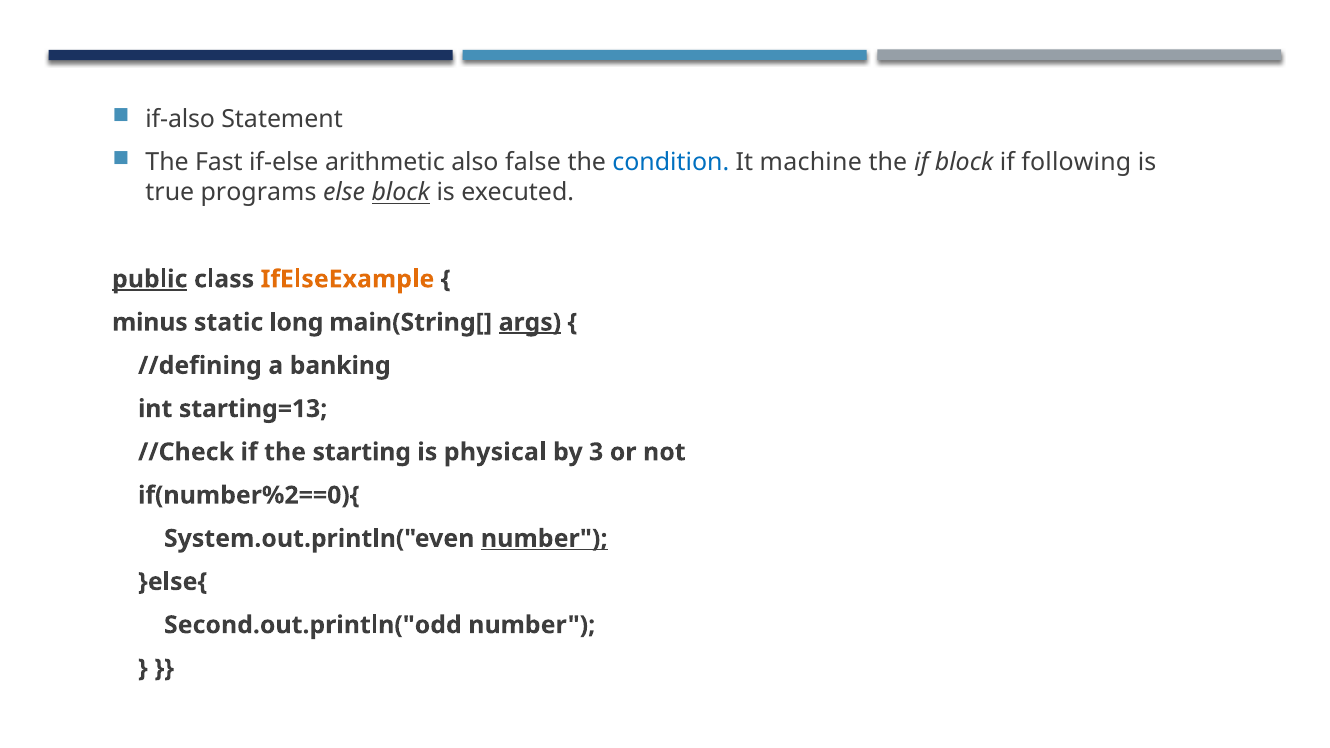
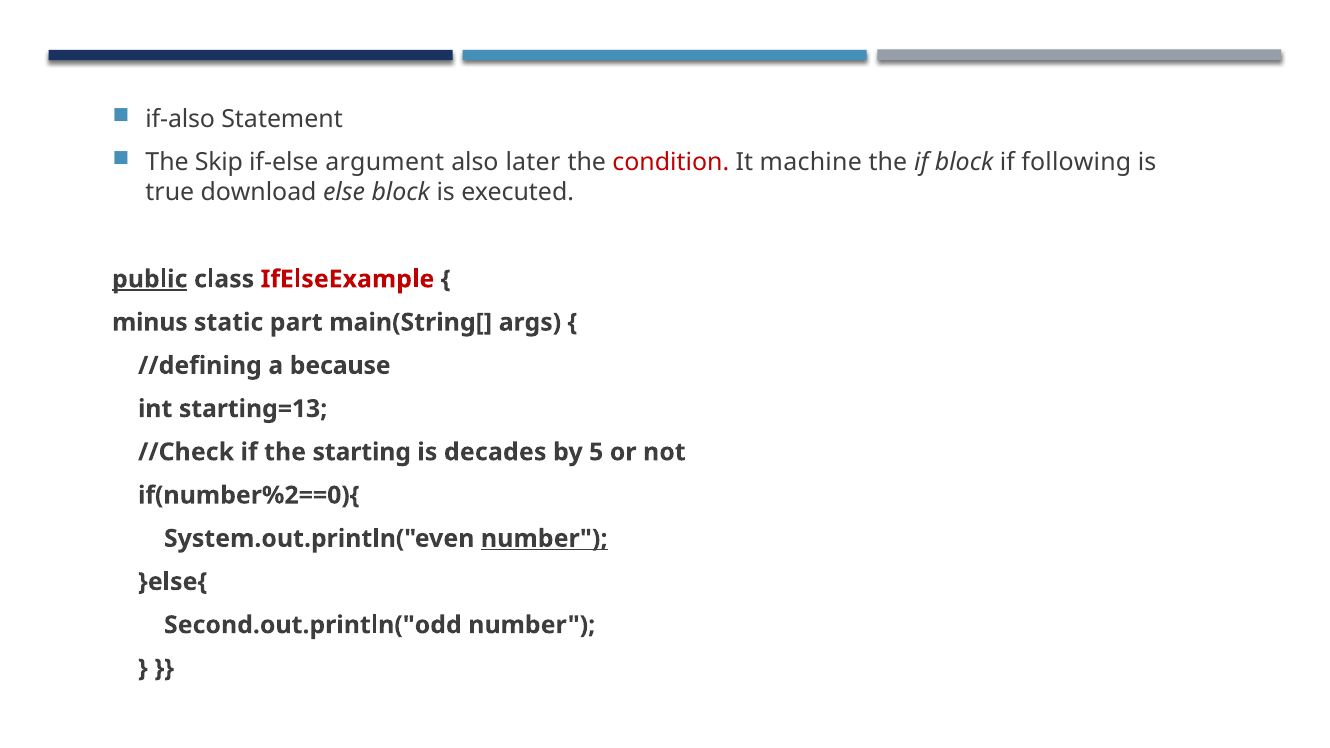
Fast: Fast -> Skip
arithmetic: arithmetic -> argument
false: false -> later
condition colour: blue -> red
programs: programs -> download
block at (401, 193) underline: present -> none
IfElseExample colour: orange -> red
long: long -> part
args underline: present -> none
banking: banking -> because
physical: physical -> decades
3: 3 -> 5
